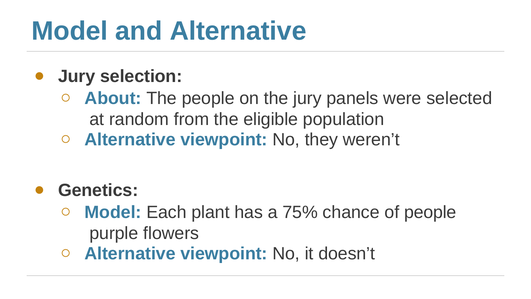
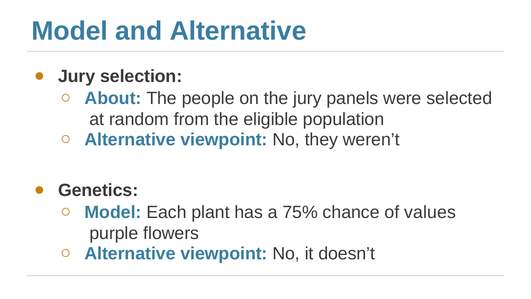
of people: people -> values
